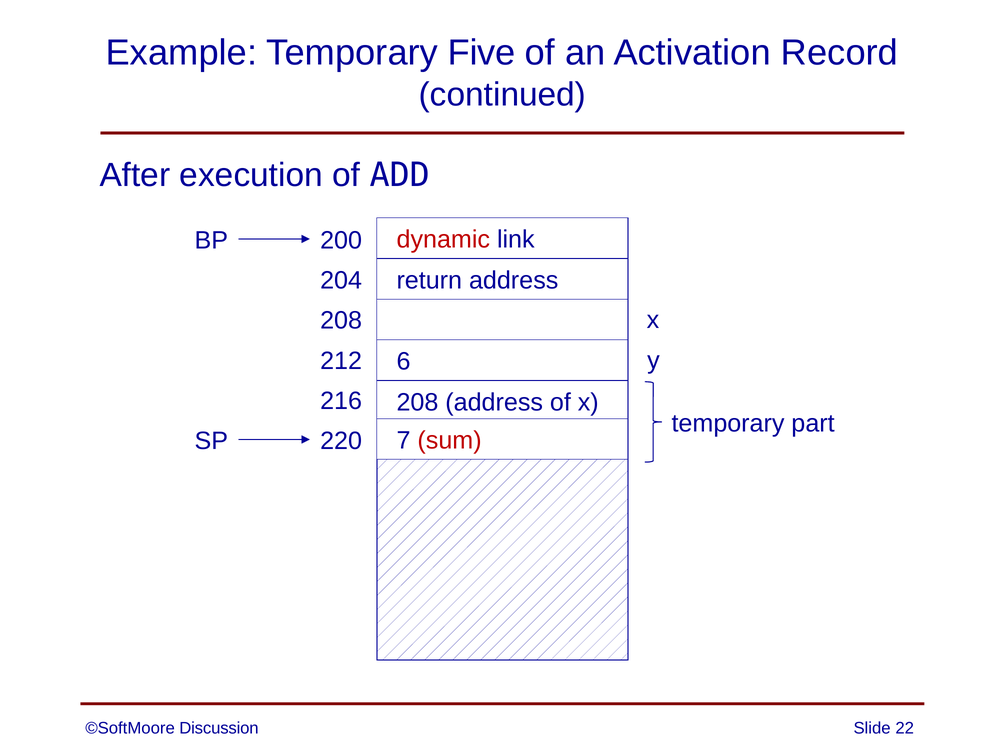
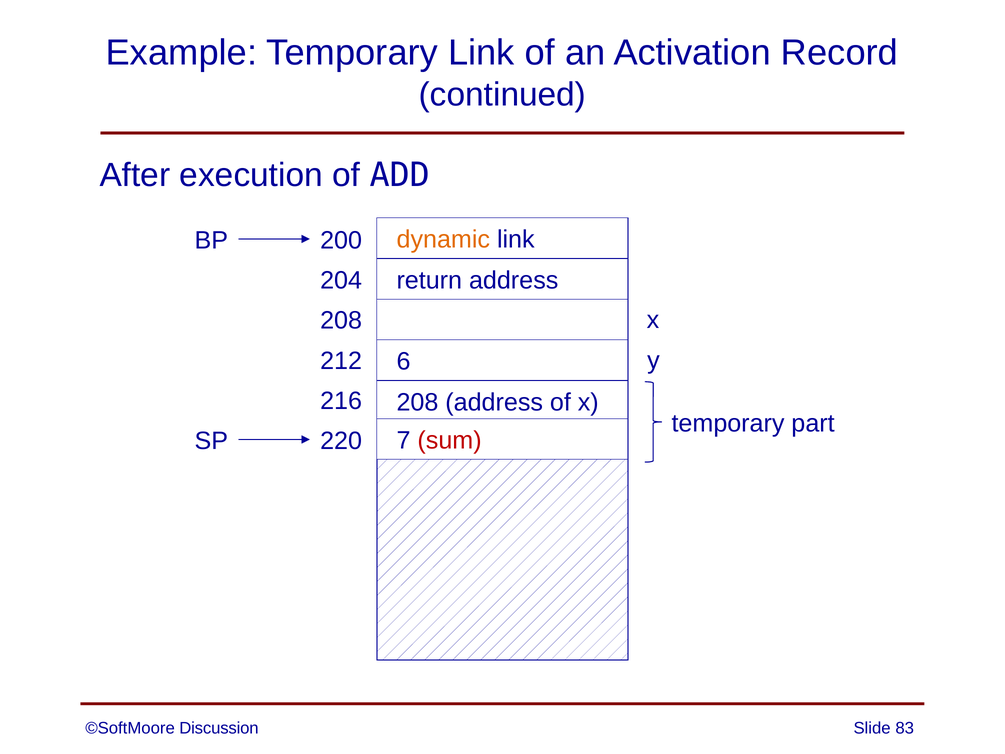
Temporary Five: Five -> Link
dynamic colour: red -> orange
22: 22 -> 83
